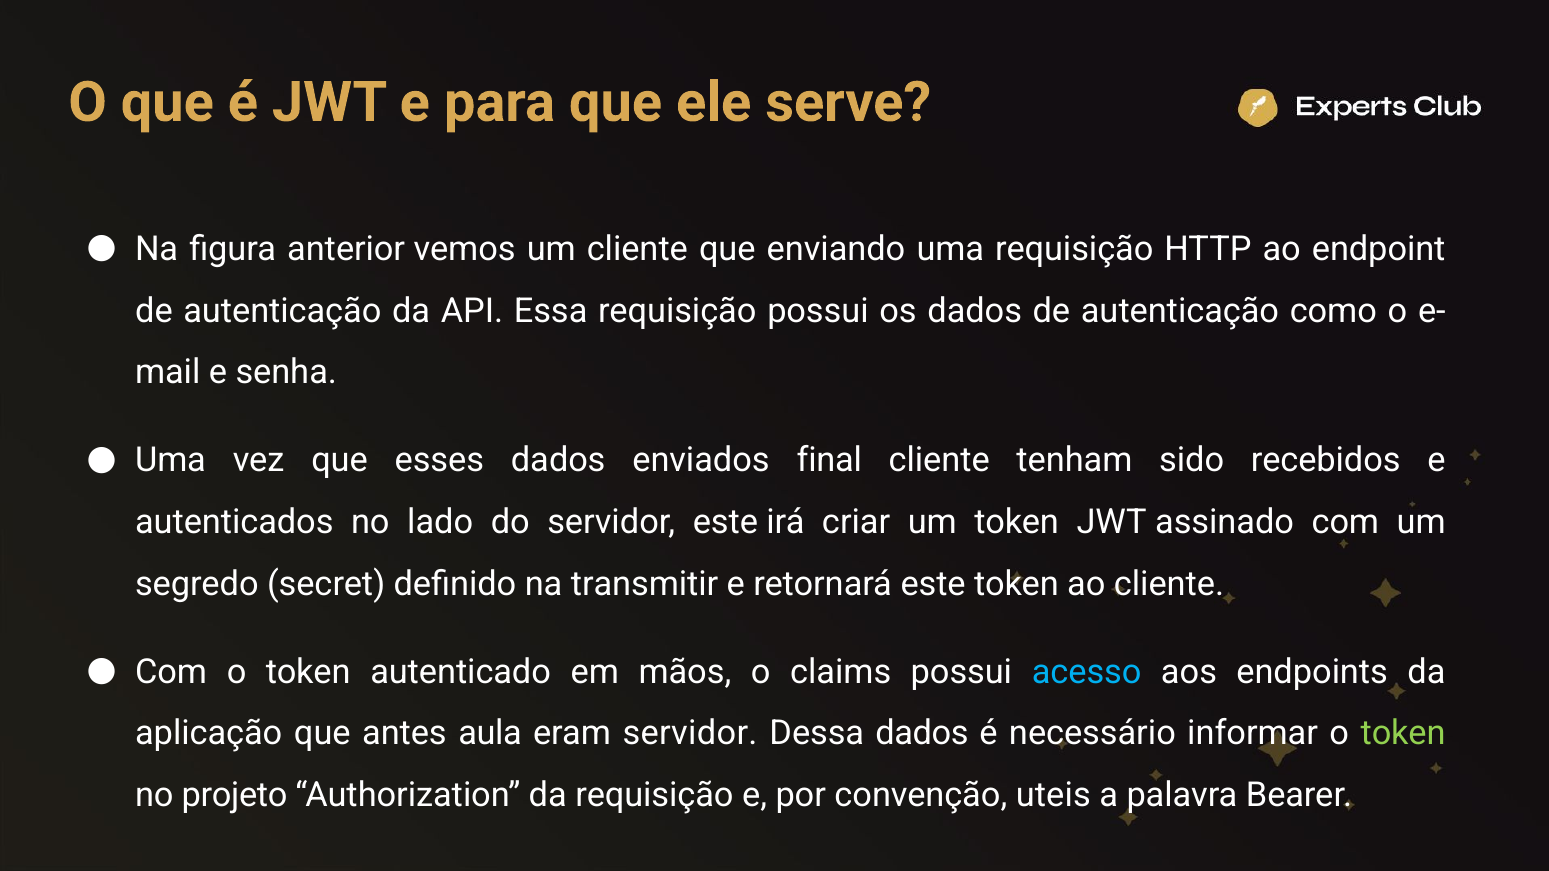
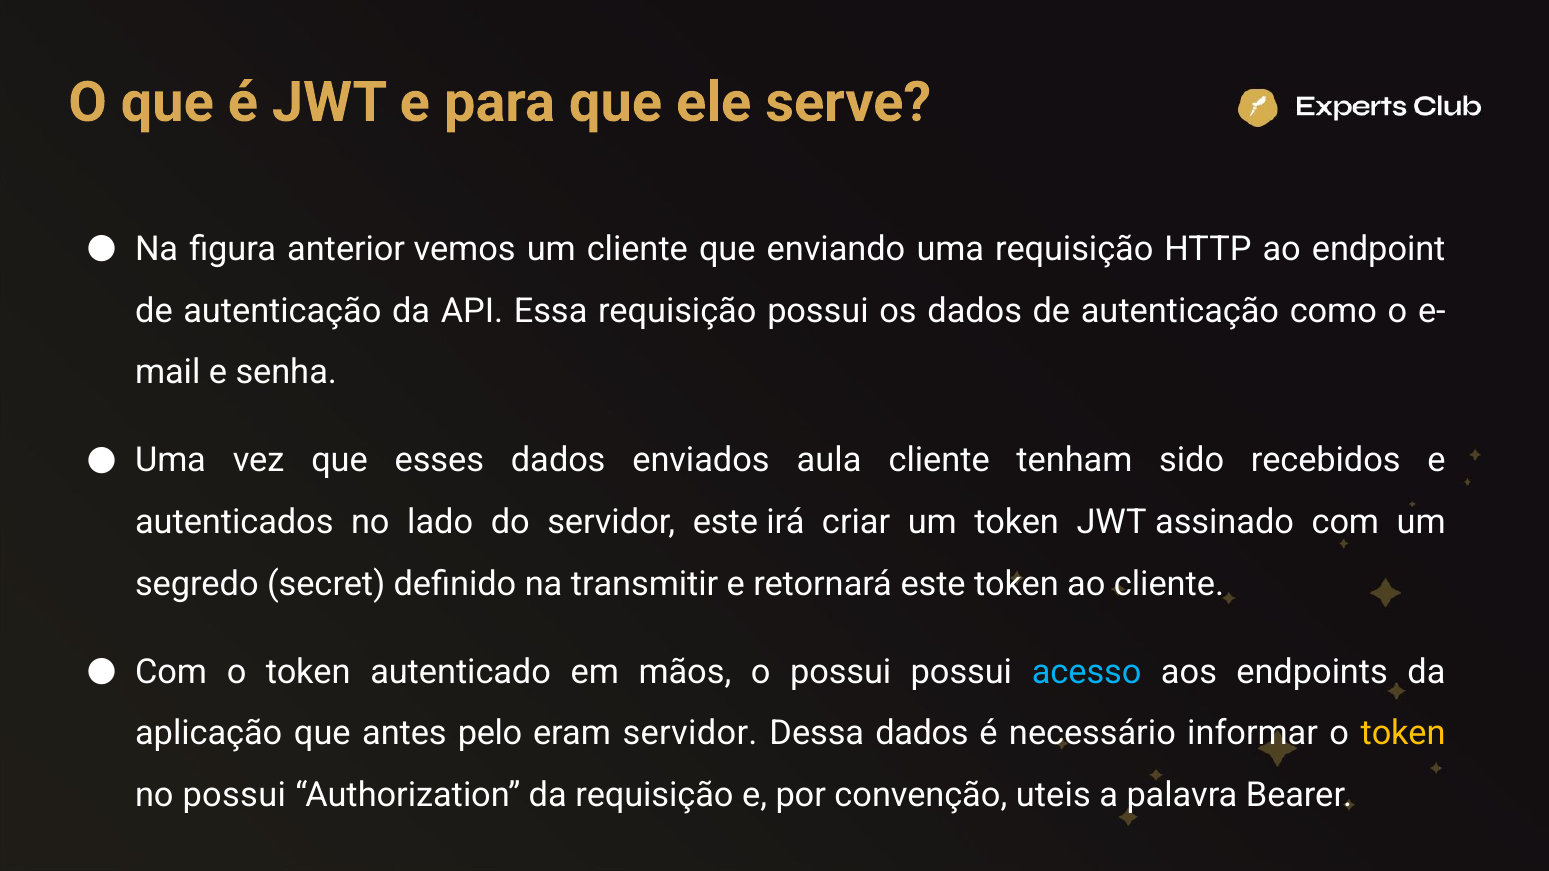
final: final -> aula
o claims: claims -> possui
aula: aula -> pelo
token at (1403, 734) colour: light green -> yellow
no projeto: projeto -> possui
